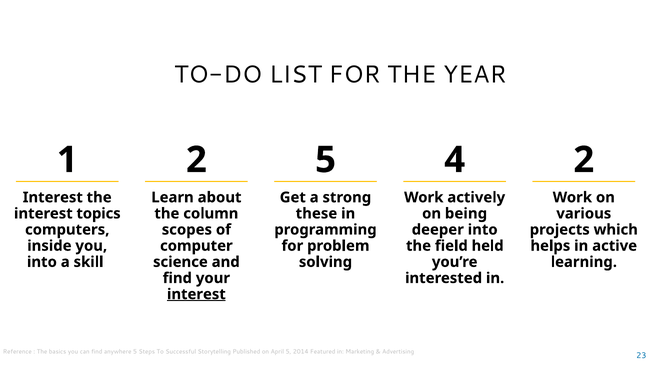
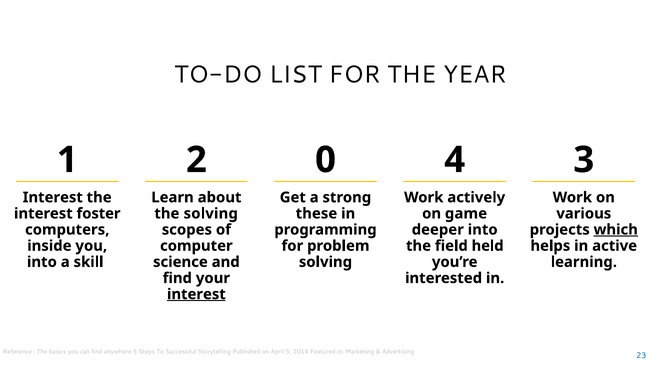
2 5: 5 -> 0
4 2: 2 -> 3
topics: topics -> foster
the column: column -> solving
being: being -> game
which underline: none -> present
